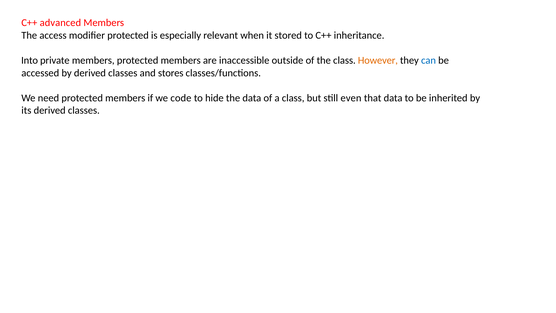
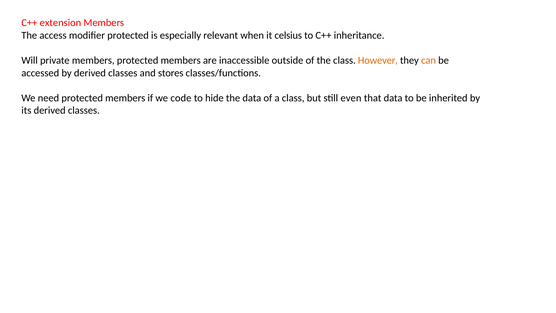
advanced: advanced -> extension
stored: stored -> celsius
Into: Into -> Will
can colour: blue -> orange
